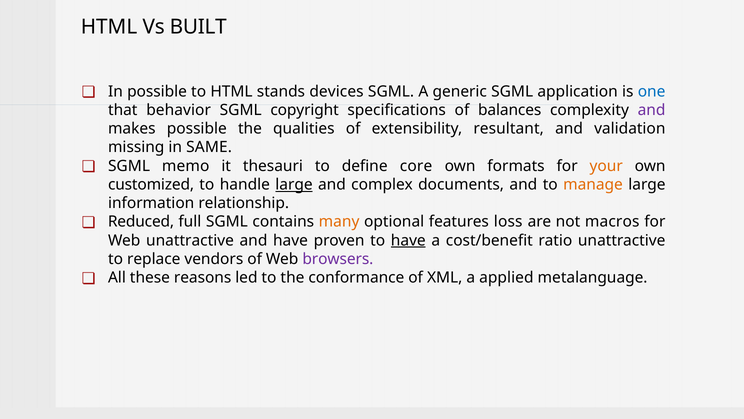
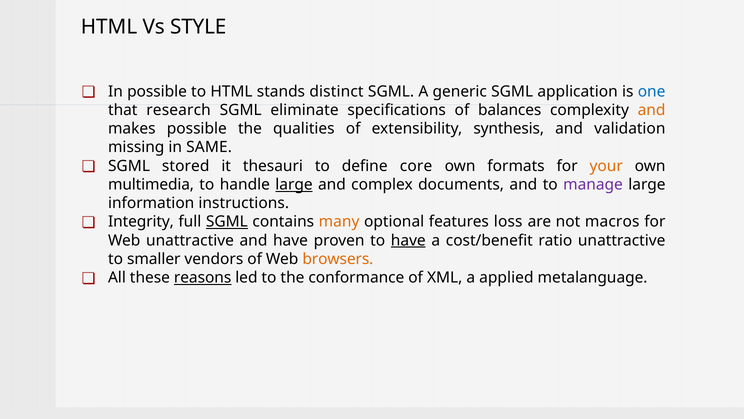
BUILT: BUILT -> STYLE
devices: devices -> distinct
behavior: behavior -> research
copyright: copyright -> eliminate
and at (652, 110) colour: purple -> orange
resultant: resultant -> synthesis
memo: memo -> stored
customized: customized -> multimedia
manage colour: orange -> purple
relationship: relationship -> instructions
Reduced: Reduced -> Integrity
SGML at (227, 222) underline: none -> present
replace: replace -> smaller
browsers colour: purple -> orange
reasons underline: none -> present
